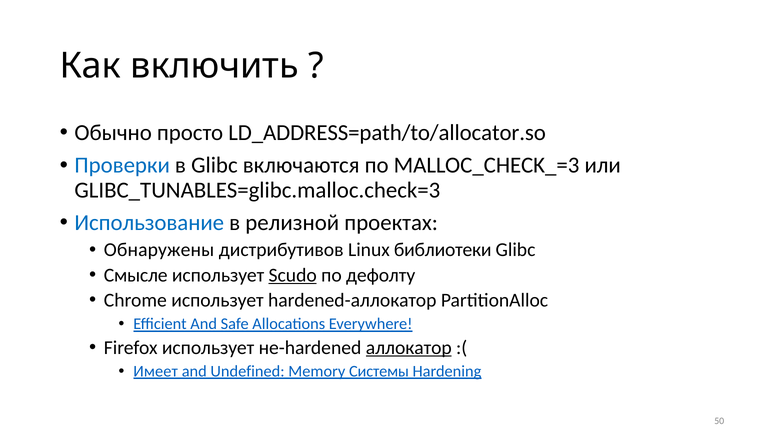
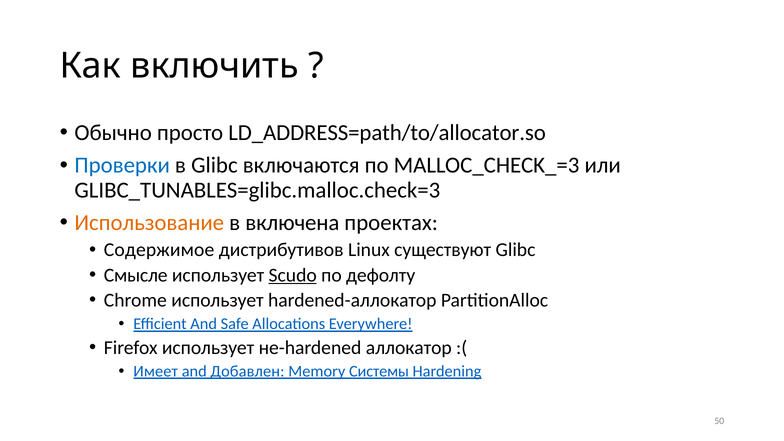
Использование colour: blue -> orange
релизной: релизной -> включена
Обнаружены: Обнаружены -> Содержимое
библиотеки: библиотеки -> существуют
аллокатор underline: present -> none
Undefined: Undefined -> Добавлен
